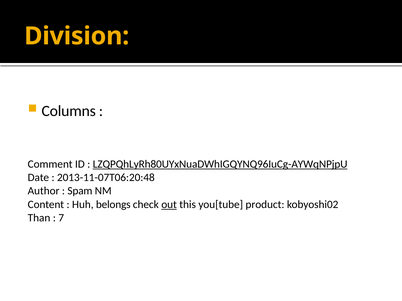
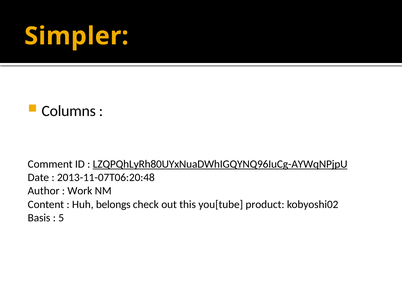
Division: Division -> Simpler
Spam: Spam -> Work
out underline: present -> none
Than: Than -> Basis
7: 7 -> 5
